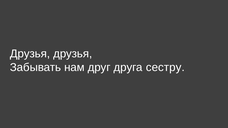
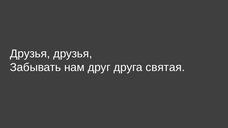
сестру: сестру -> святая
